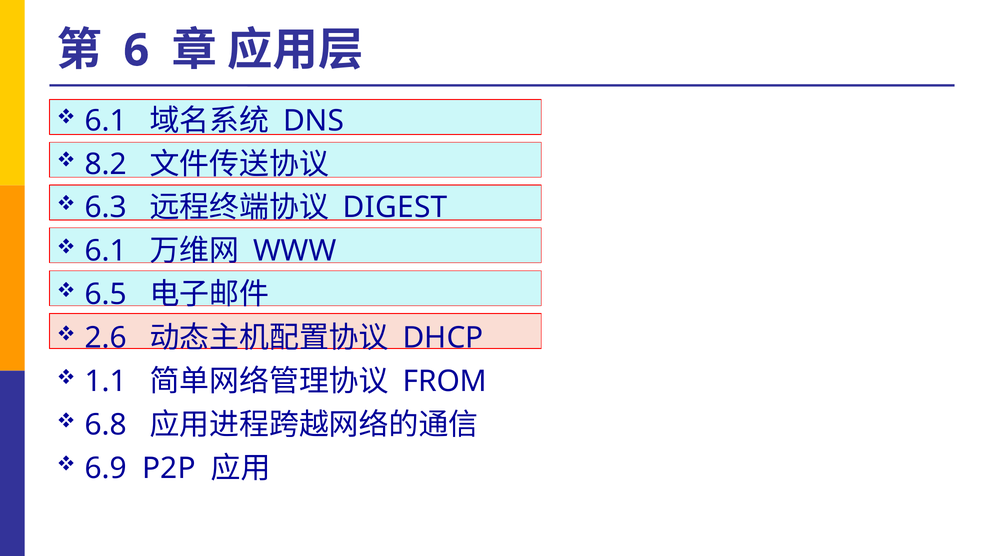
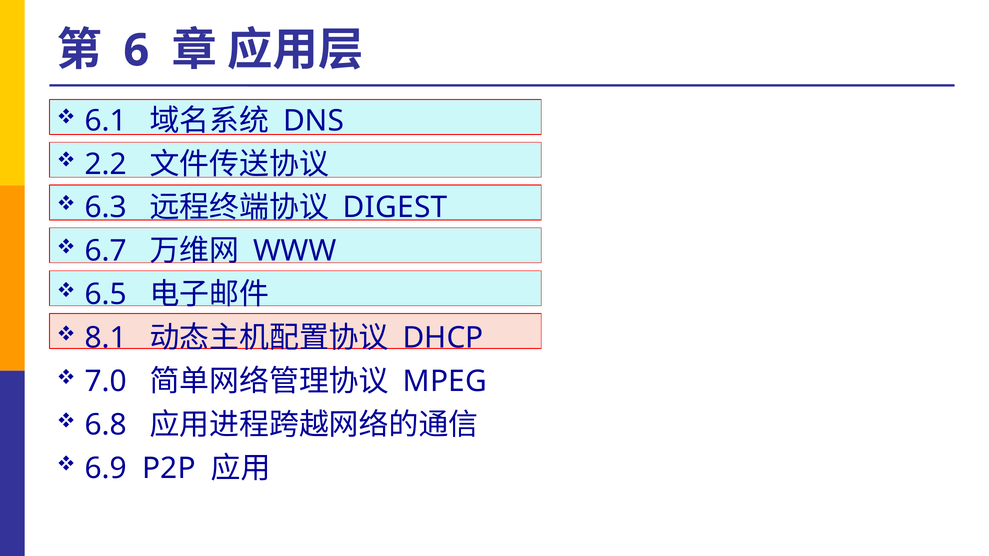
8.2: 8.2 -> 2.2
6.1 at (106, 251): 6.1 -> 6.7
2.6: 2.6 -> 8.1
1.1: 1.1 -> 7.0
FROM: FROM -> MPEG
